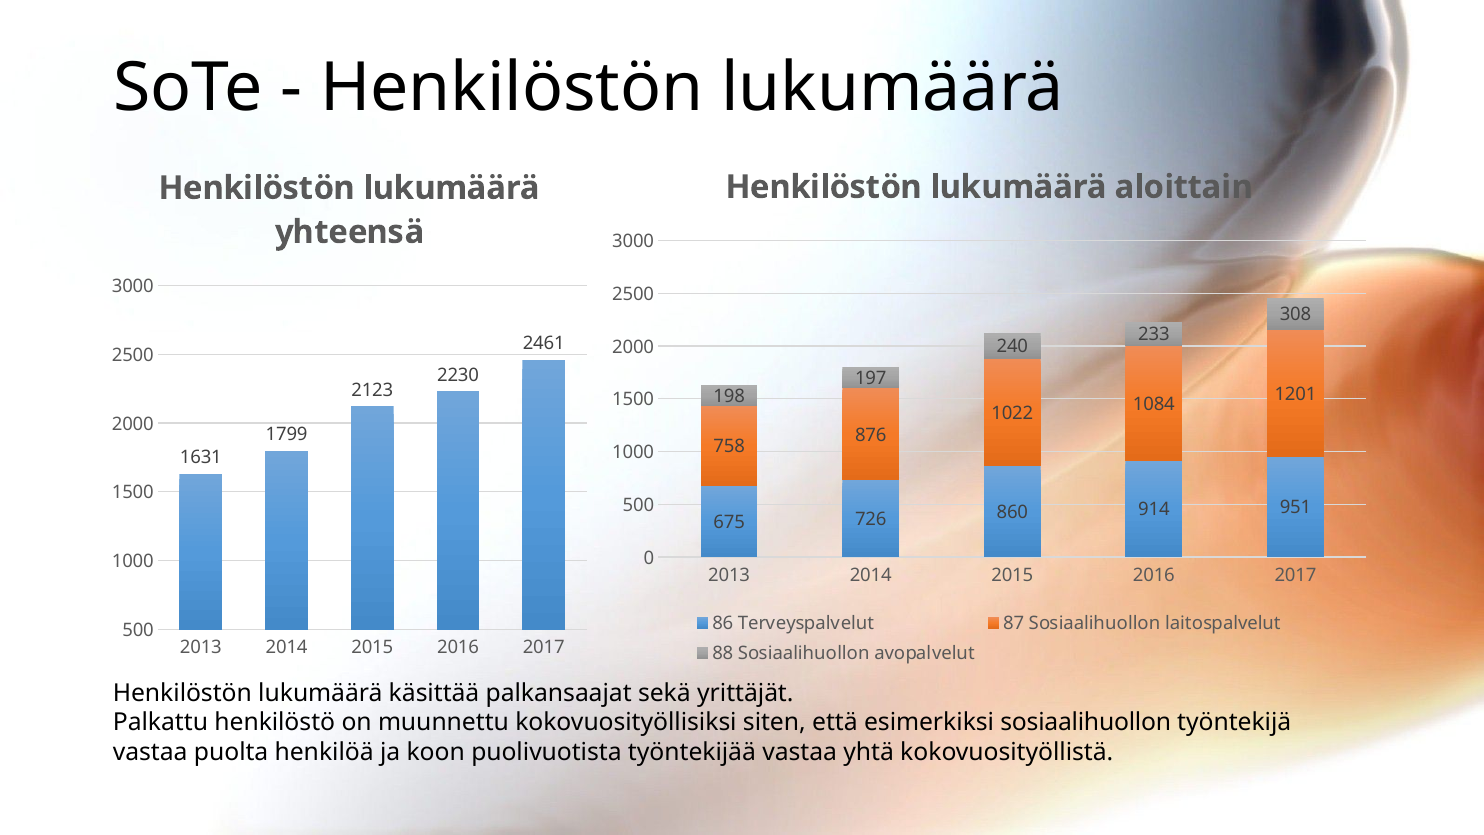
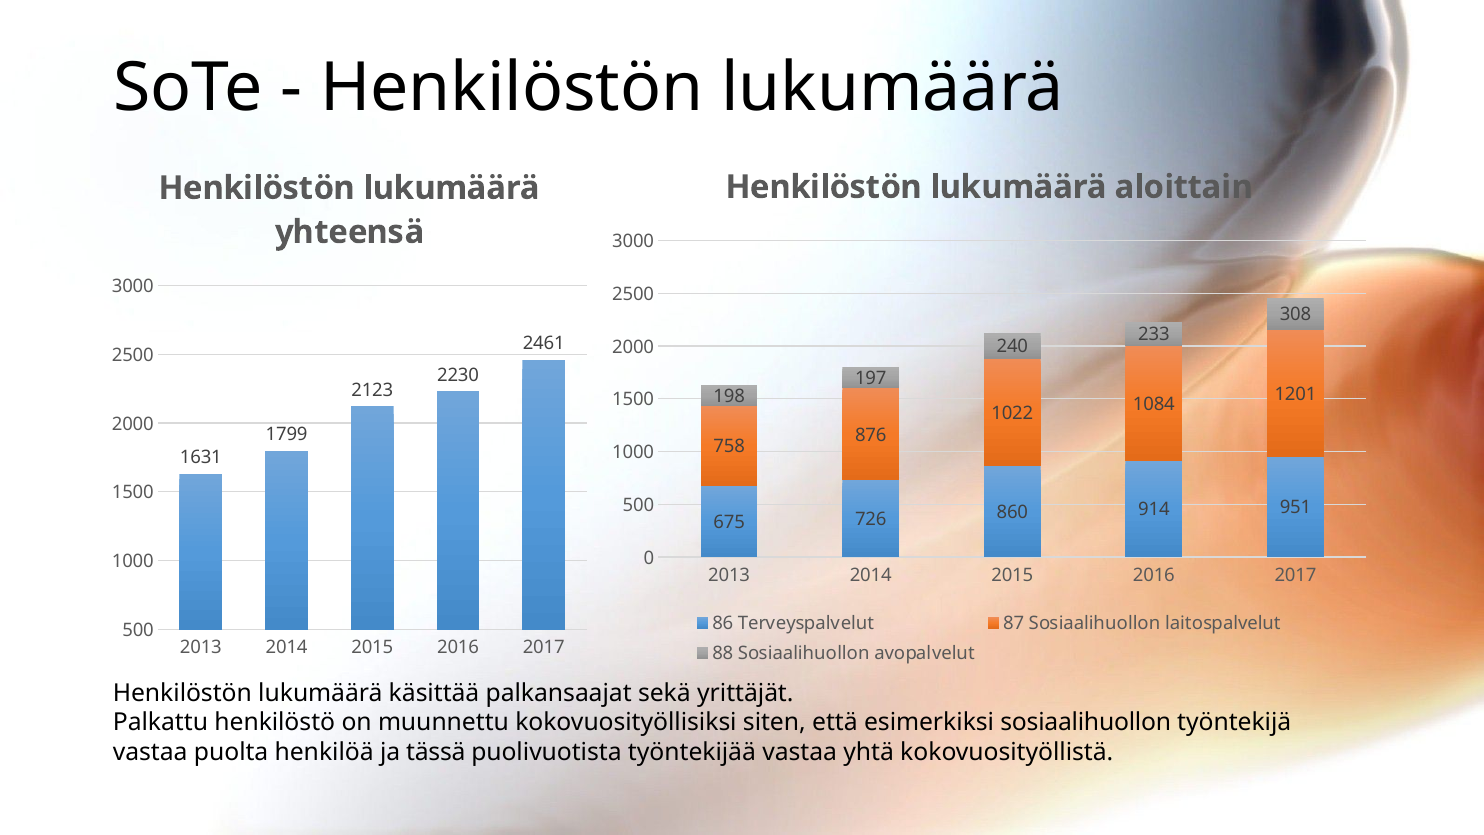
koon: koon -> tässä
